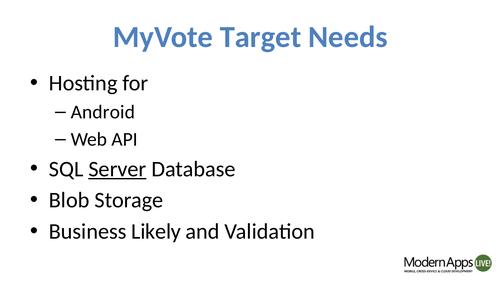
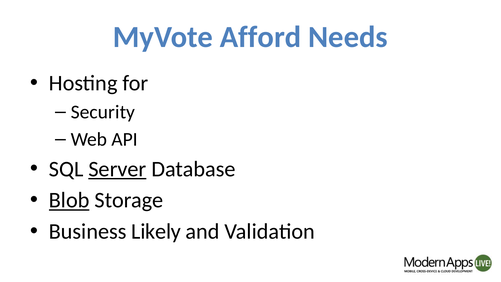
Target: Target -> Afford
Android: Android -> Security
Blob underline: none -> present
